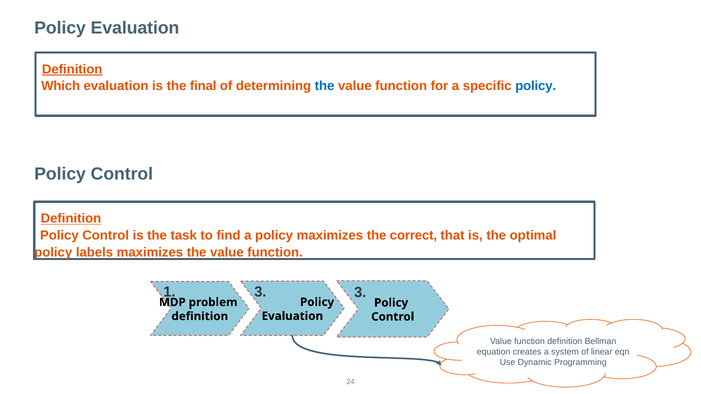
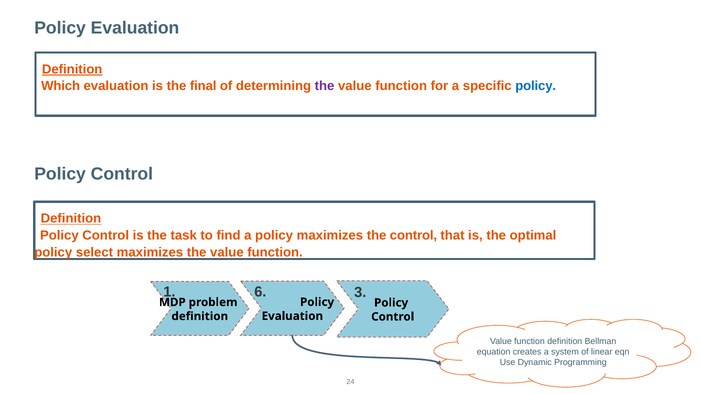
the at (325, 86) colour: blue -> purple
the correct: correct -> control
labels: labels -> select
1 3: 3 -> 6
